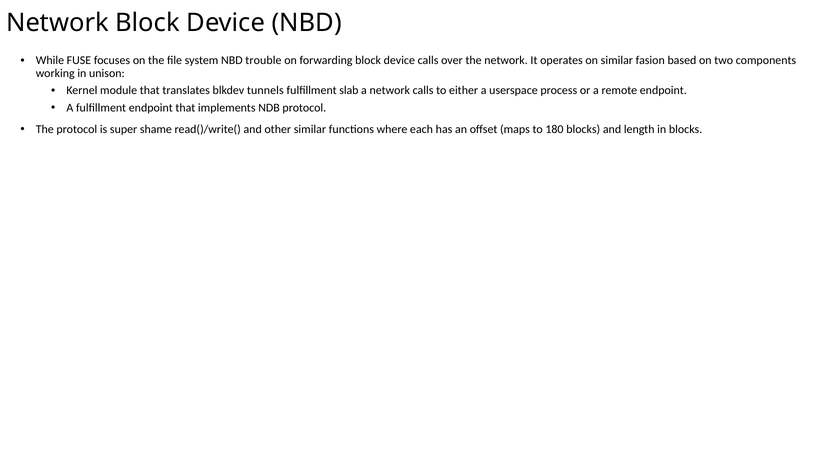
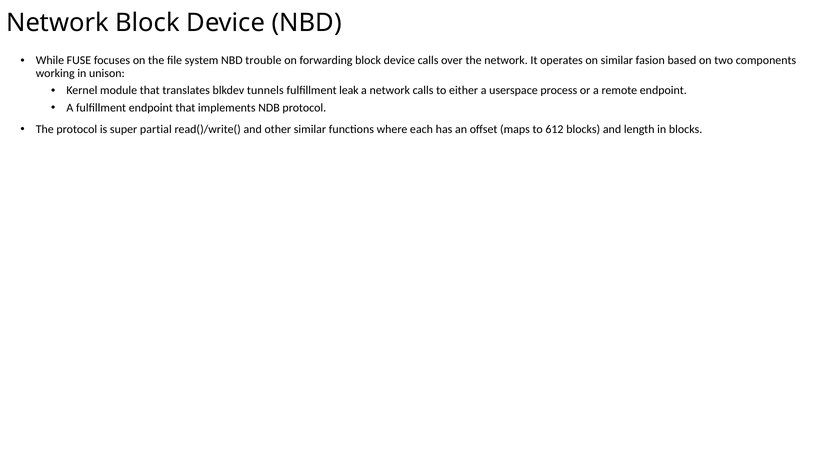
slab: slab -> leak
shame: shame -> partial
180: 180 -> 612
